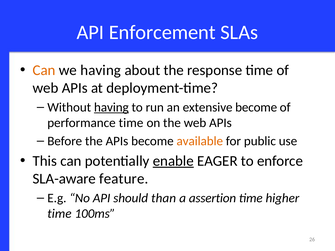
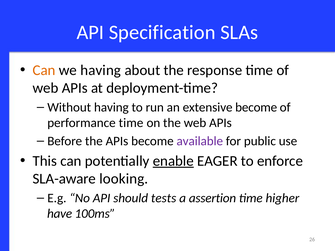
Enforcement: Enforcement -> Specification
having at (111, 107) underline: present -> none
available colour: orange -> purple
feature: feature -> looking
than: than -> tests
time at (59, 214): time -> have
